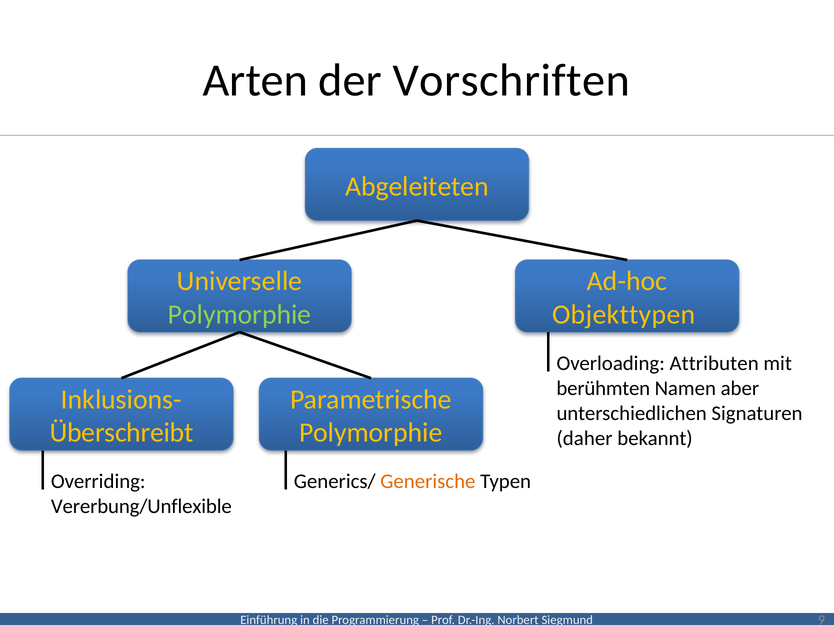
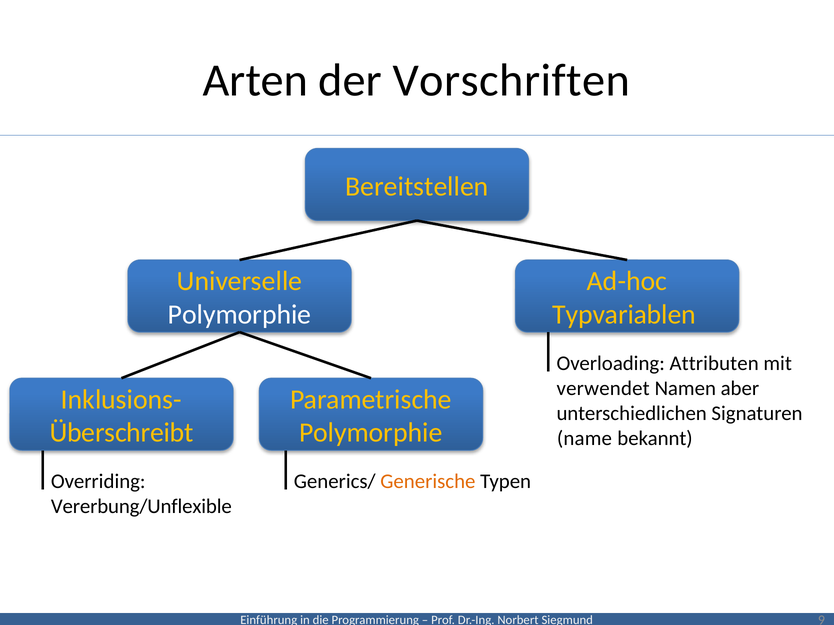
Abgeleiteten: Abgeleiteten -> Bereitstellen
Polymorphie at (240, 315) colour: light green -> white
Objekttypen: Objekttypen -> Typvariablen
berühmten: berühmten -> verwendet
daher: daher -> name
